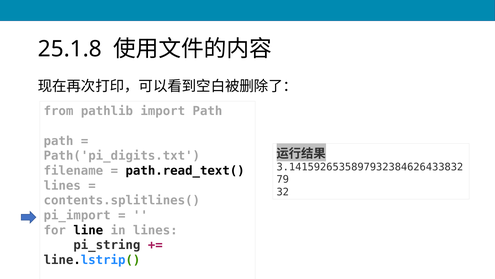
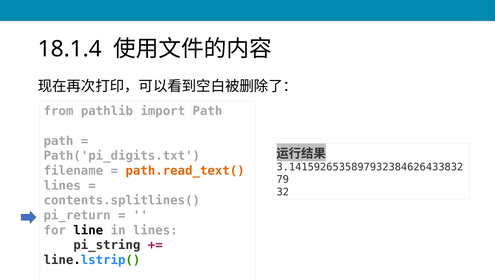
25.1.8: 25.1.8 -> 18.1.4
path.read_text( colour: black -> orange
pi_import: pi_import -> pi_return
